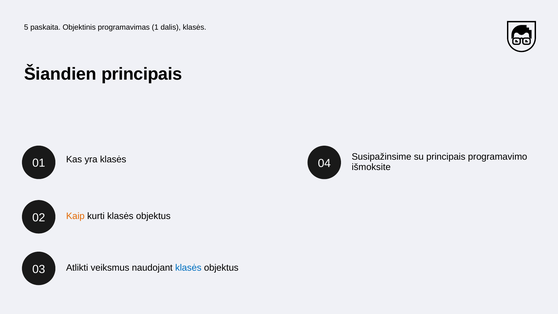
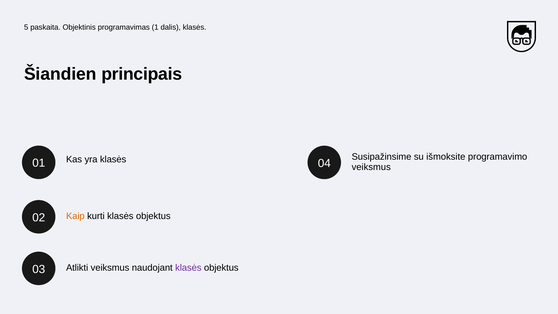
su principais: principais -> išmoksite
išmoksite at (371, 167): išmoksite -> veiksmus
klasės at (188, 268) colour: blue -> purple
